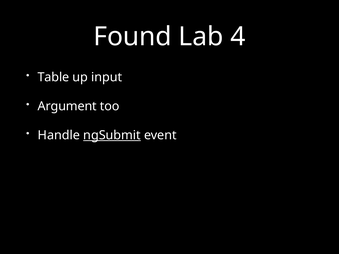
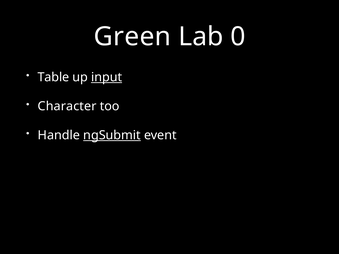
Found: Found -> Green
4: 4 -> 0
input underline: none -> present
Argument: Argument -> Character
